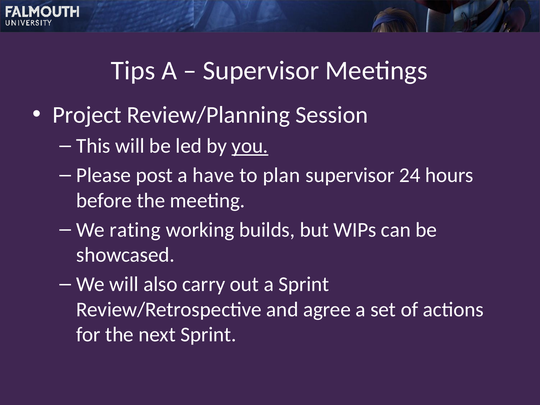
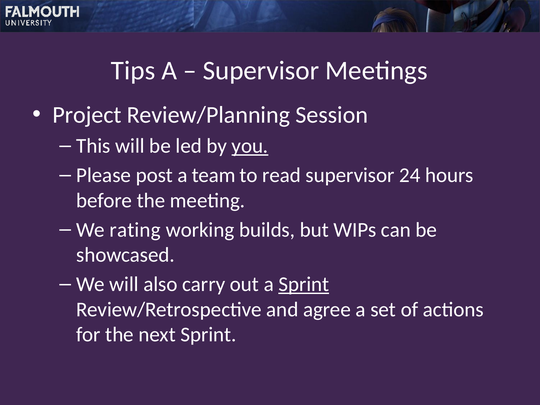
have: have -> team
plan: plan -> read
Sprint at (304, 284) underline: none -> present
